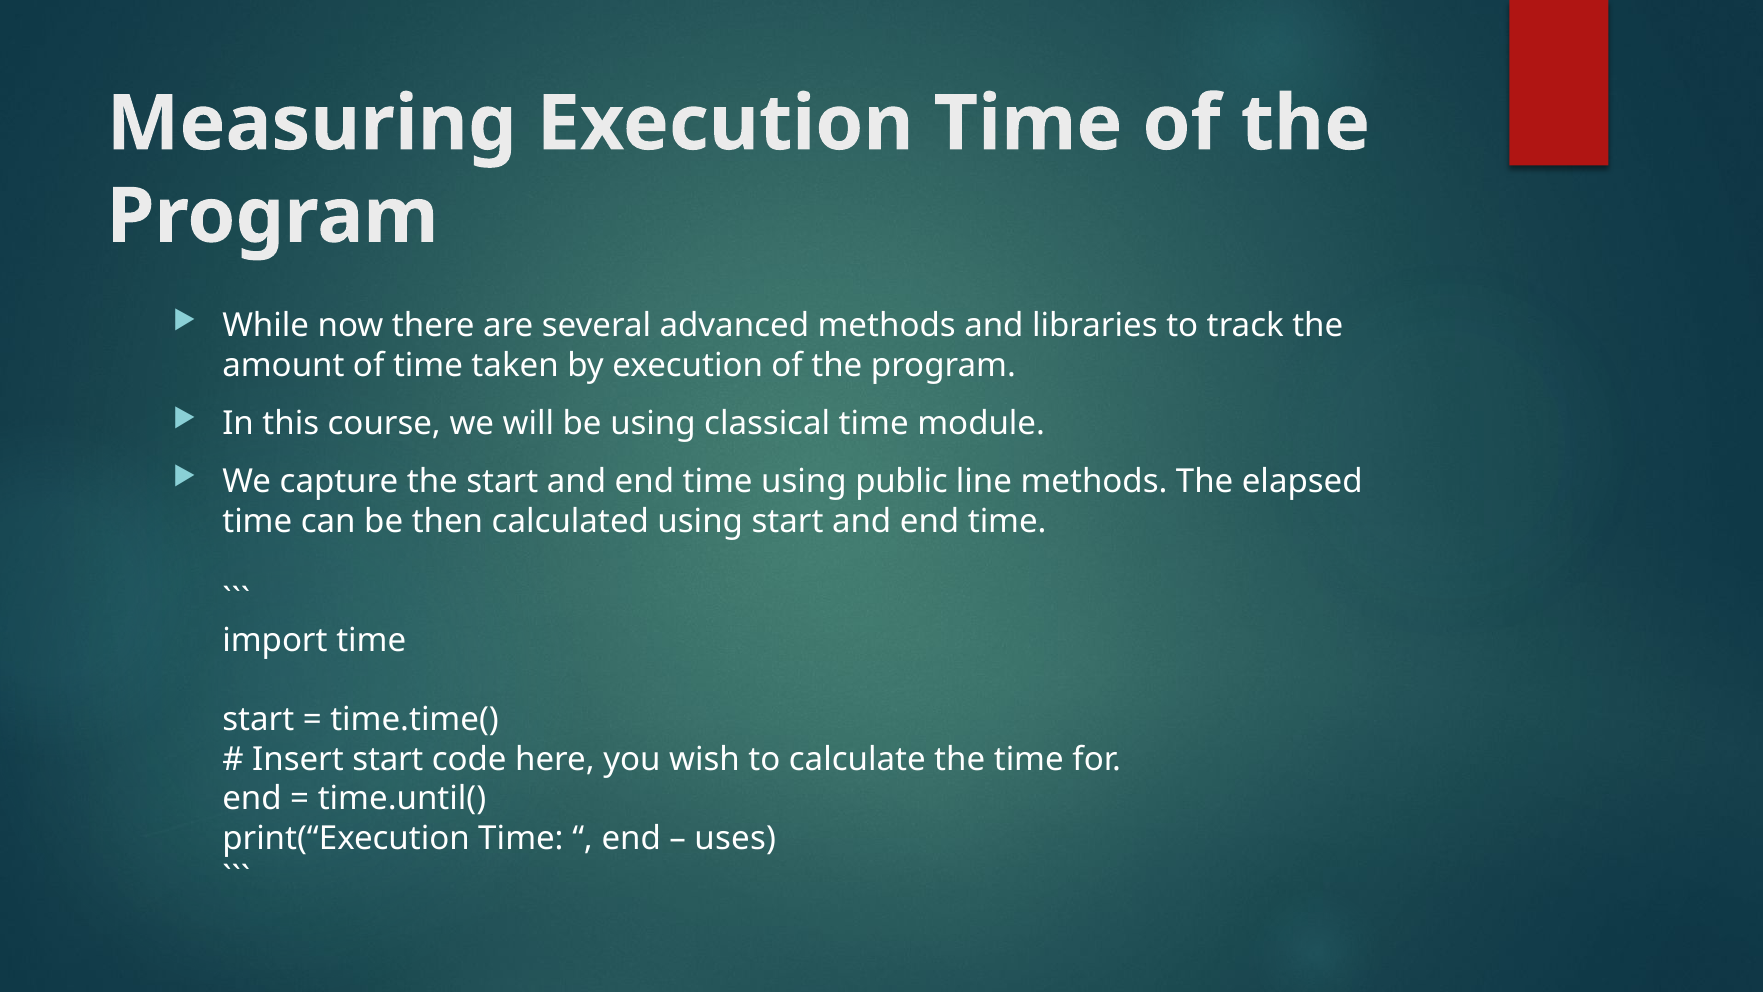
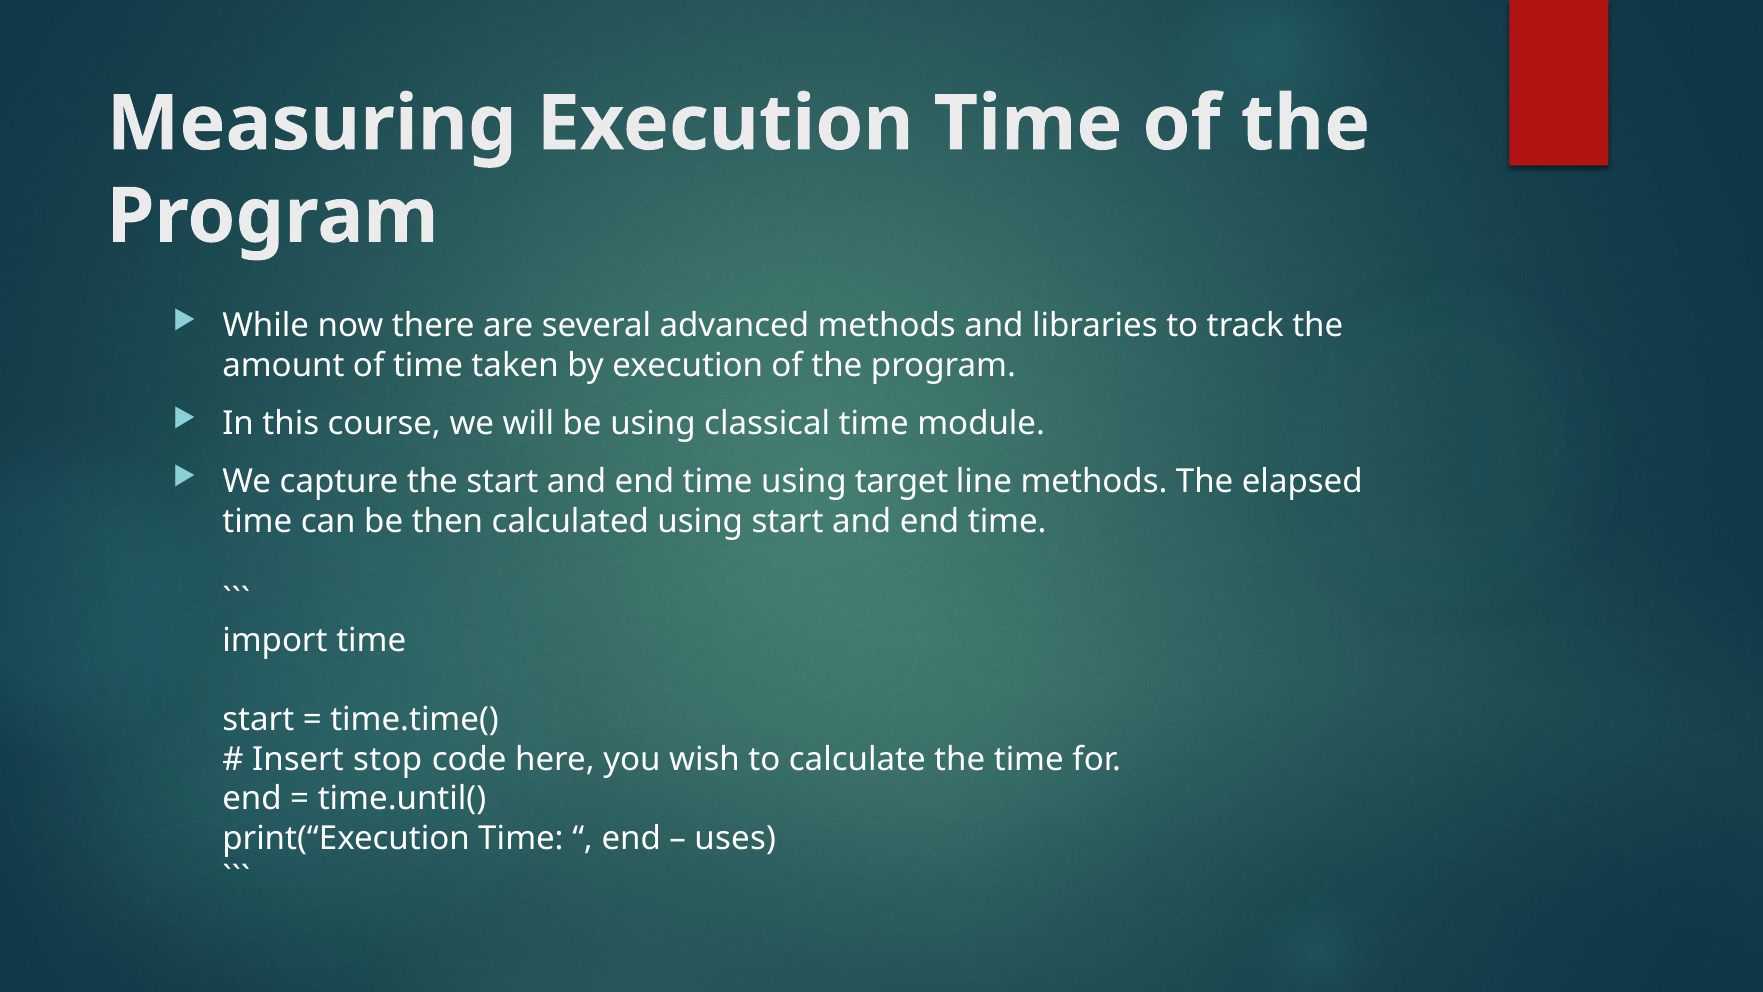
public: public -> target
Insert start: start -> stop
